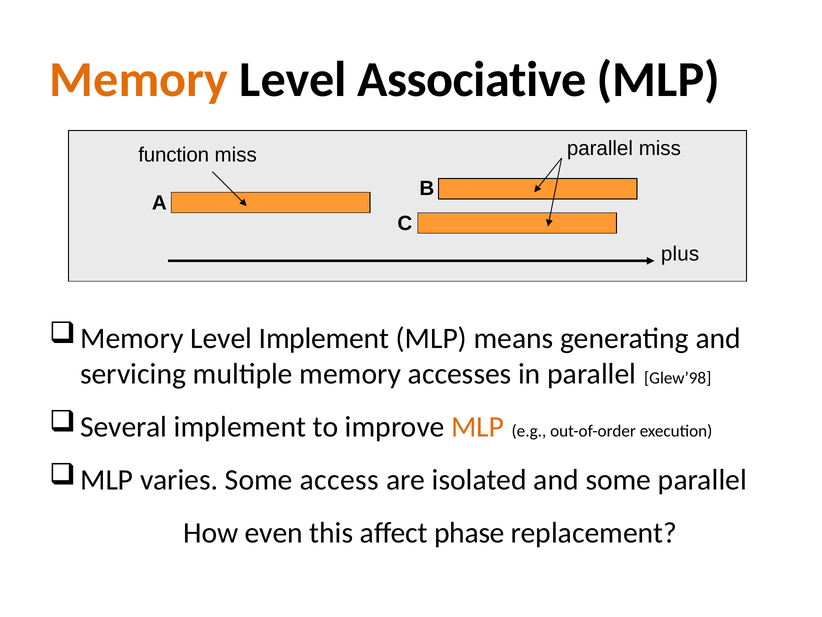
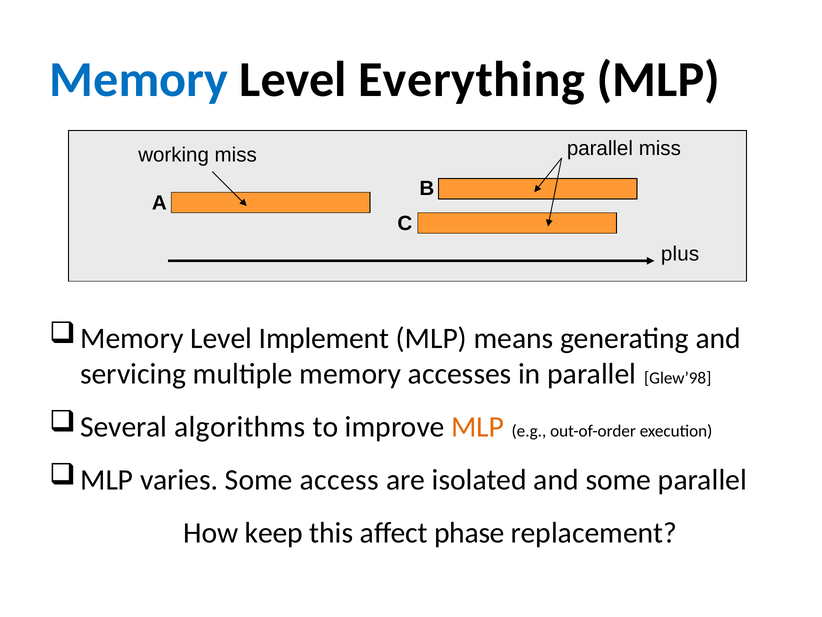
Memory at (139, 80) colour: orange -> blue
Associative: Associative -> Everything
function: function -> working
Several implement: implement -> algorithms
even: even -> keep
